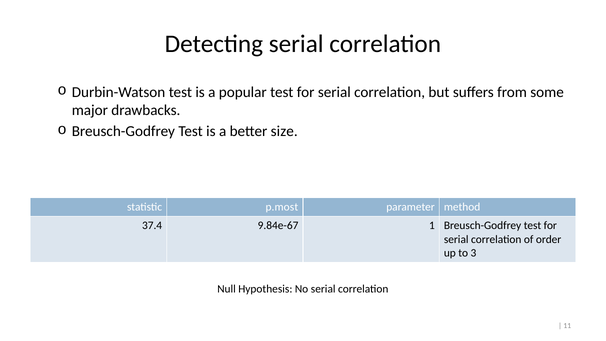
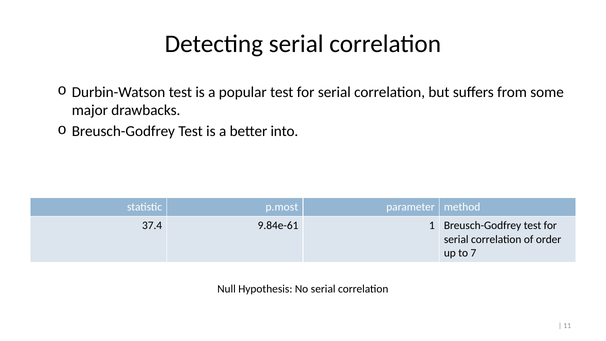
size: size -> into
9.84e-67: 9.84e-67 -> 9.84e-61
3: 3 -> 7
